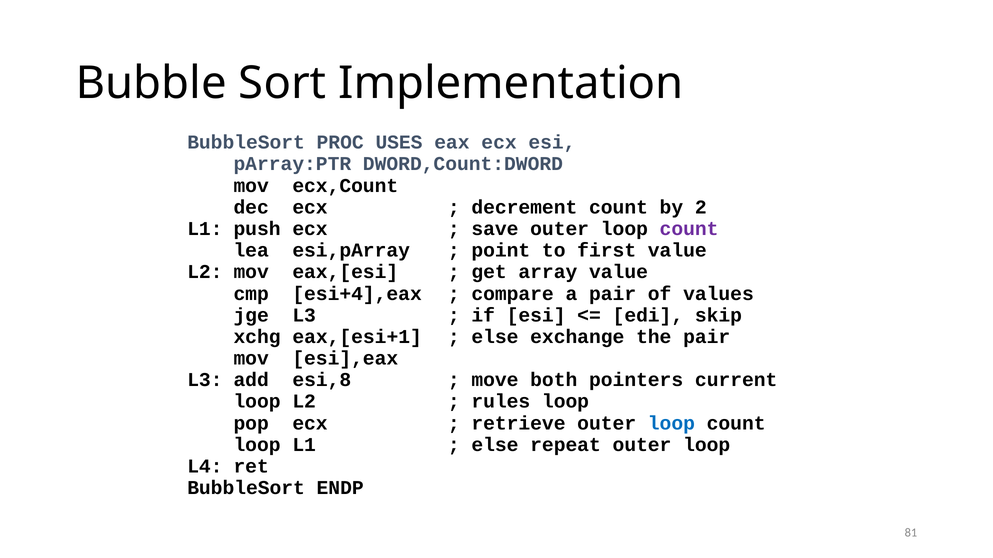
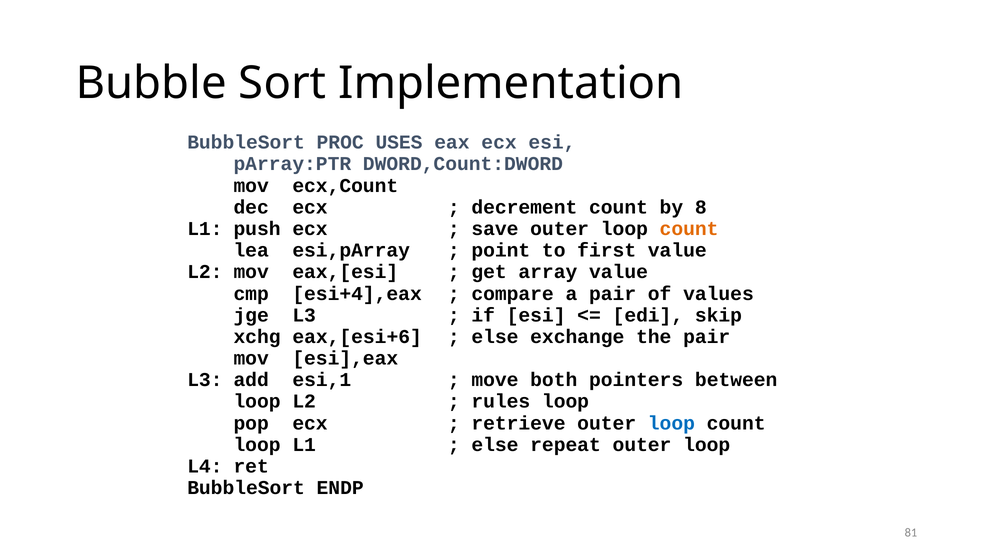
2: 2 -> 8
count at (689, 229) colour: purple -> orange
eax,[esi+1: eax,[esi+1 -> eax,[esi+6
esi,8: esi,8 -> esi,1
current: current -> between
